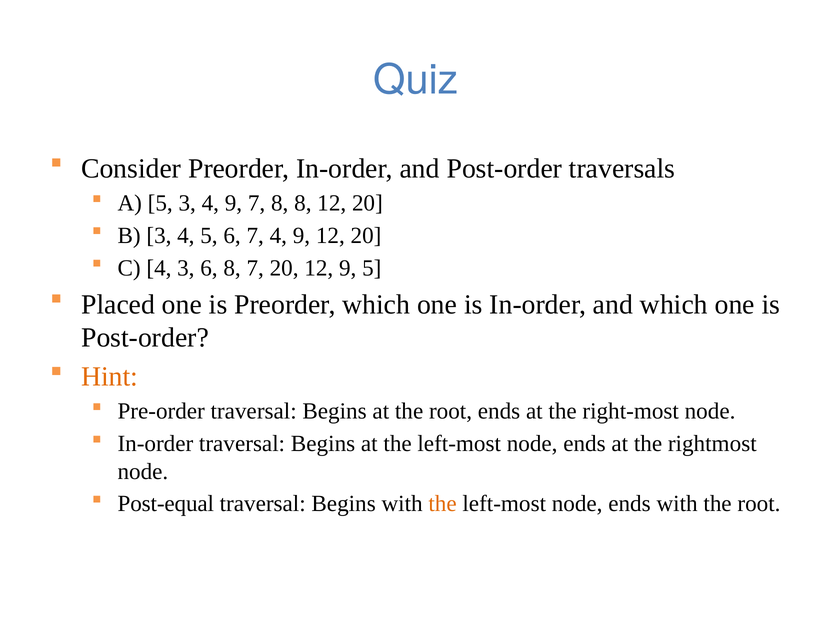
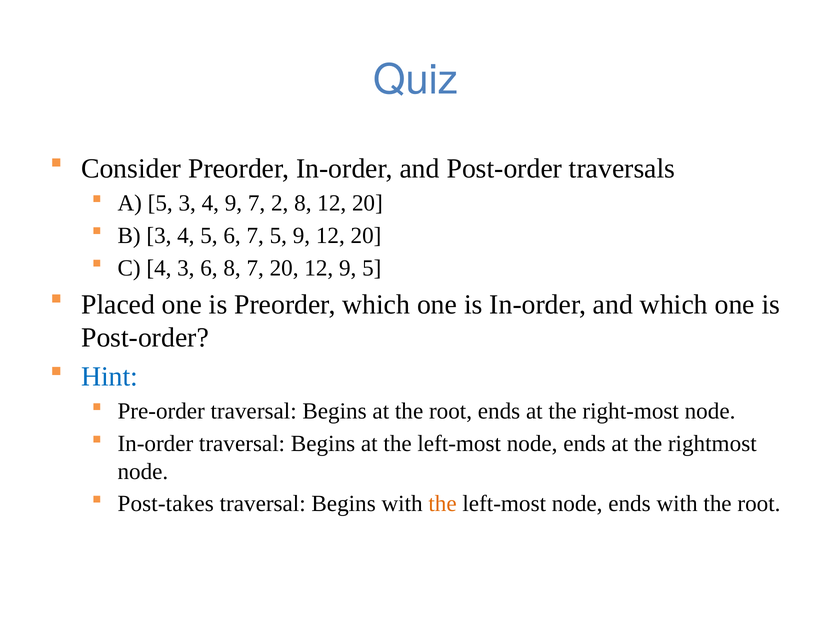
7 8: 8 -> 2
7 4: 4 -> 5
Hint colour: orange -> blue
Post-equal: Post-equal -> Post-takes
